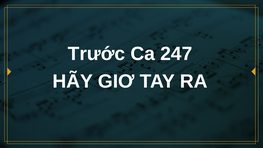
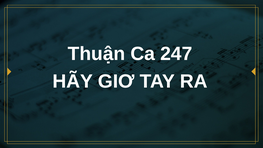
Trước: Trước -> Thuận
